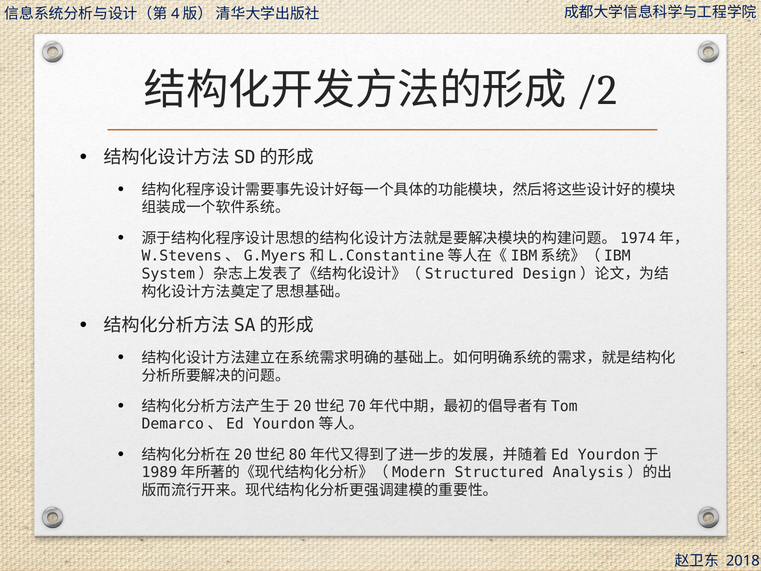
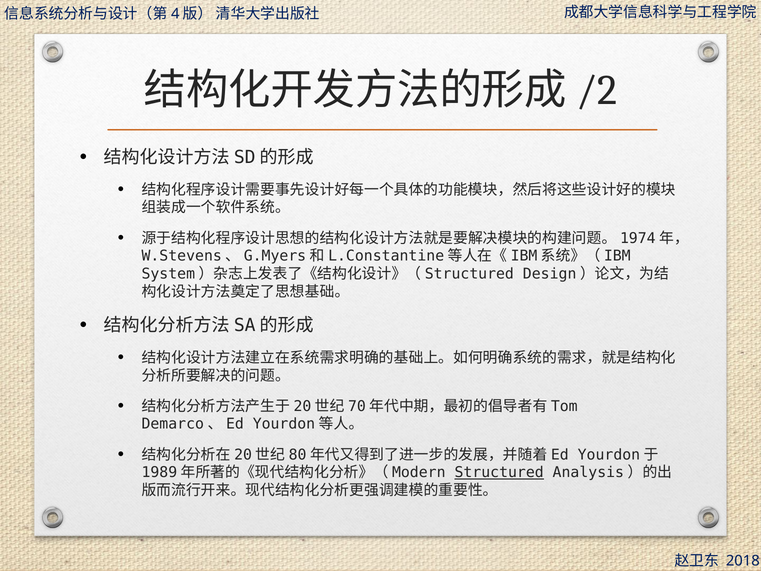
Structured underline: none -> present
